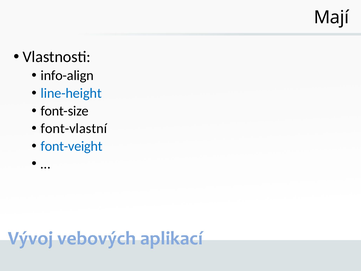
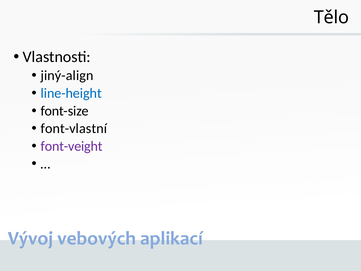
Mají: Mají -> Tělo
info-align: info-align -> jiný-align
font-veight colour: blue -> purple
